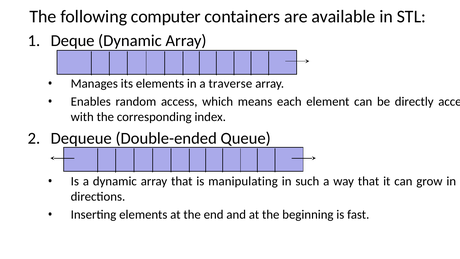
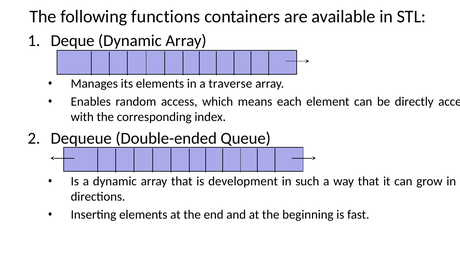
computer: computer -> functions
manipulating: manipulating -> development
